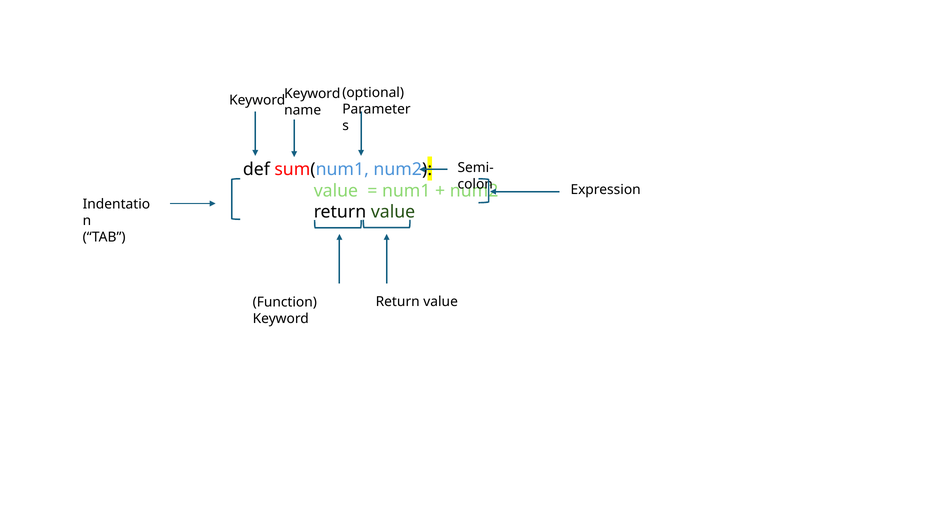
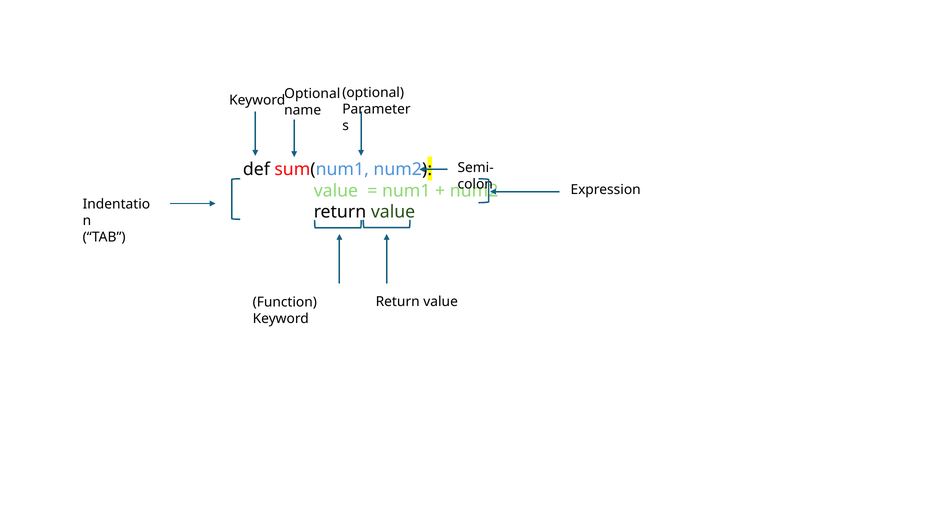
Keyword at (312, 94): Keyword -> Optional
